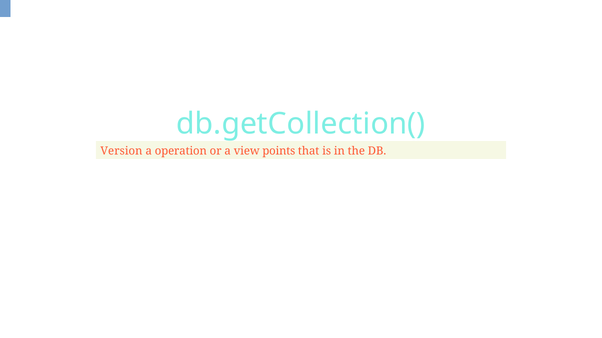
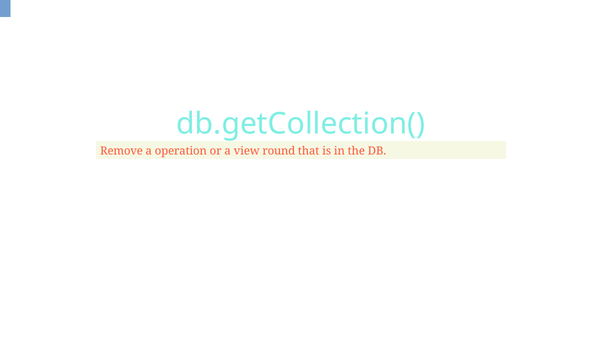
Version: Version -> Remove
points: points -> round
